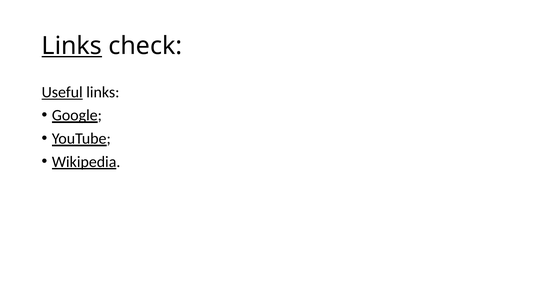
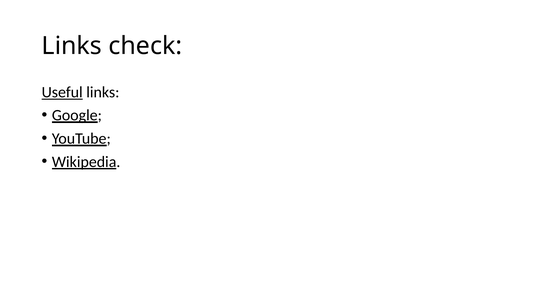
Links at (72, 46) underline: present -> none
